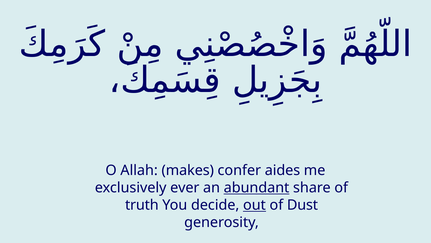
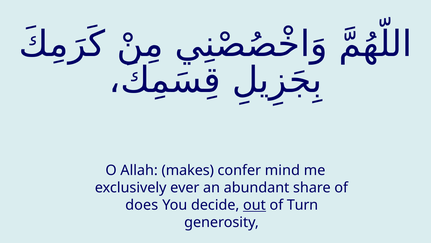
aides: aides -> mind
abundant underline: present -> none
truth: truth -> does
Dust: Dust -> Turn
